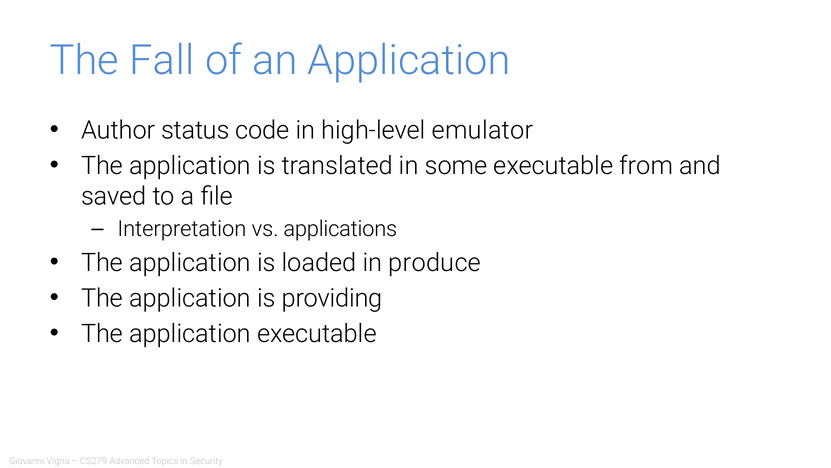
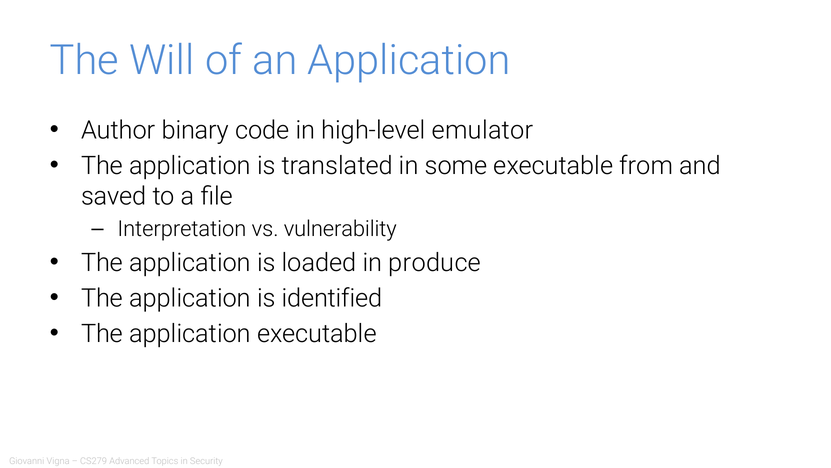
Fall: Fall -> Will
status: status -> binary
applications: applications -> vulnerability
providing: providing -> identified
